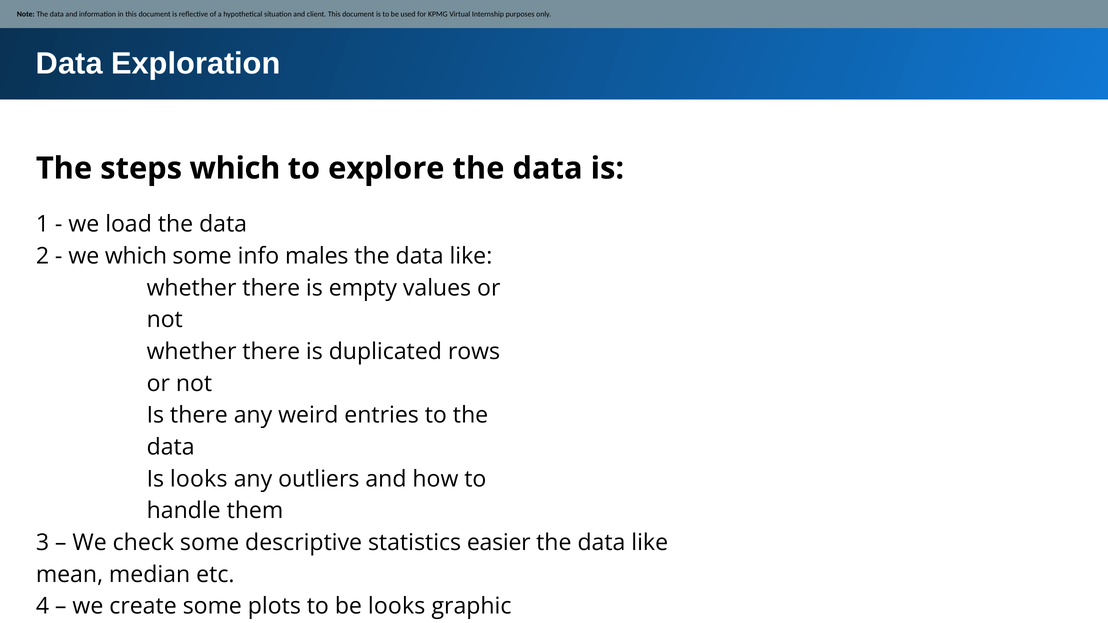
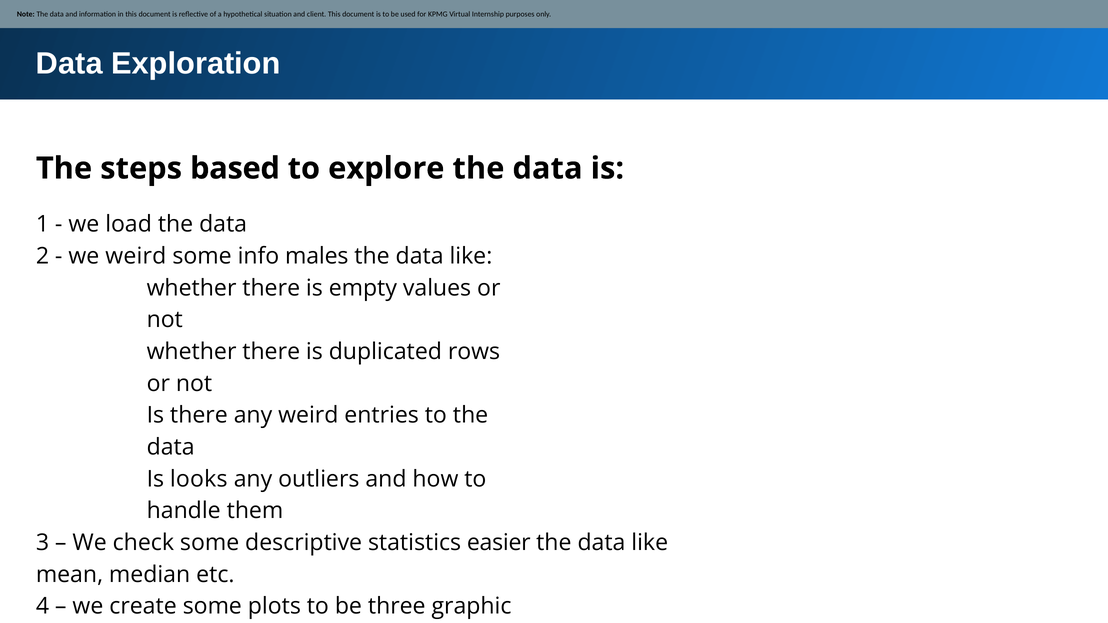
steps which: which -> based
we which: which -> weird
be looks: looks -> three
